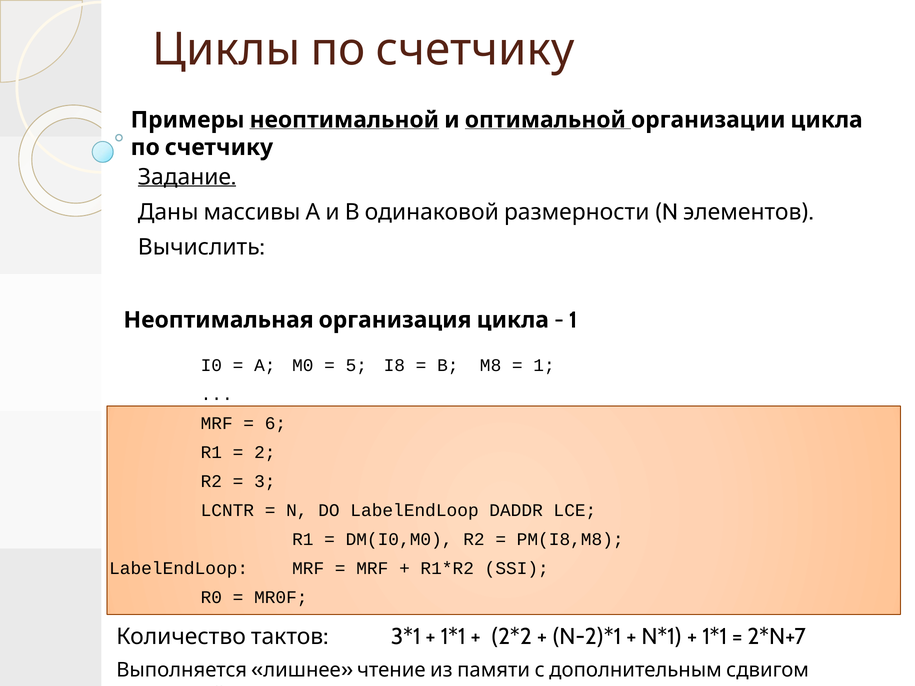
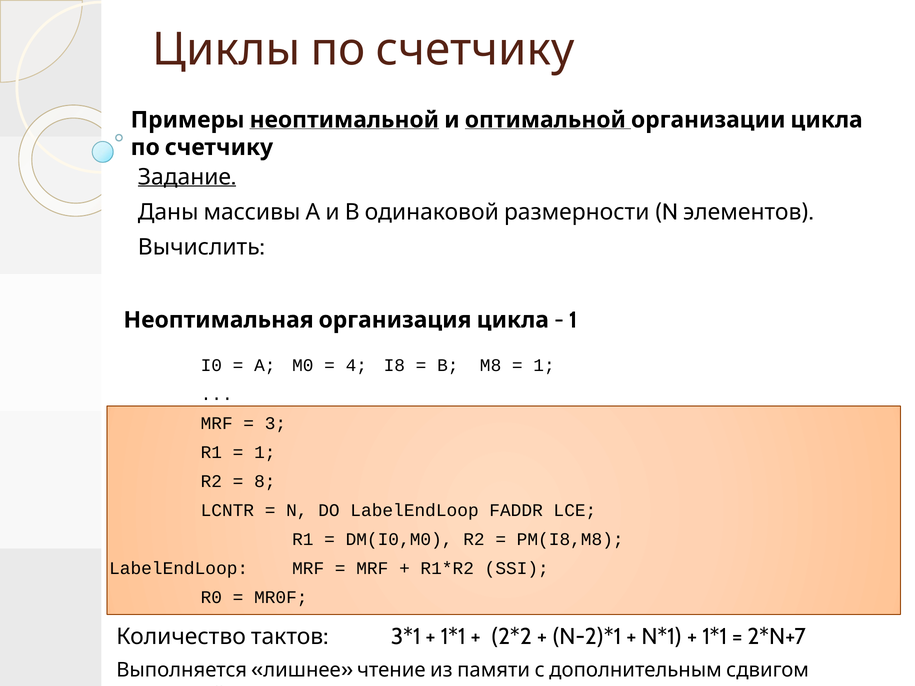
5: 5 -> 4
6: 6 -> 3
2 at (265, 453): 2 -> 1
3: 3 -> 8
DADDR: DADDR -> FADDR
